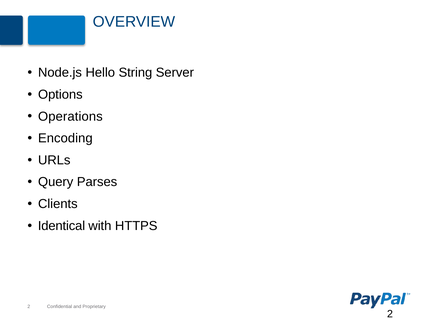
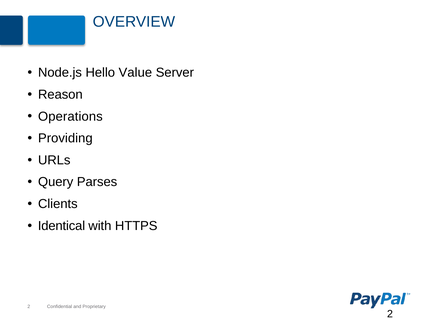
String: String -> Value
Options: Options -> Reason
Encoding: Encoding -> Providing
